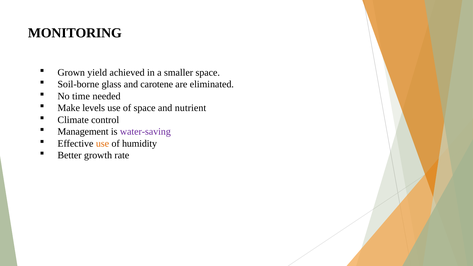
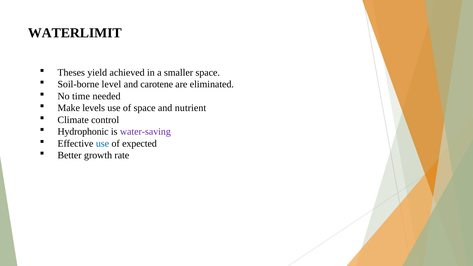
MONITORING: MONITORING -> WATERLIMIT
Grown: Grown -> Theses
glass: glass -> level
Management: Management -> Hydrophonic
use at (102, 144) colour: orange -> blue
humidity: humidity -> expected
